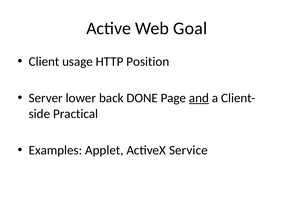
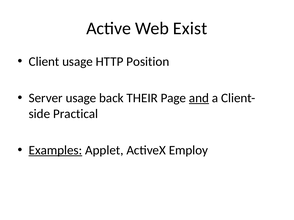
Goal: Goal -> Exist
Server lower: lower -> usage
DONE: DONE -> THEIR
Examples underline: none -> present
Service: Service -> Employ
